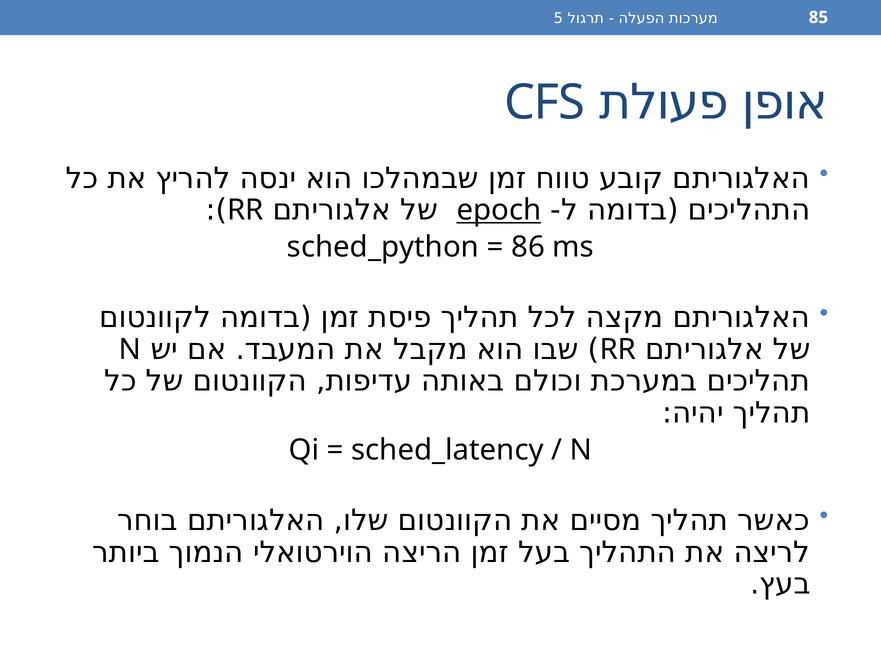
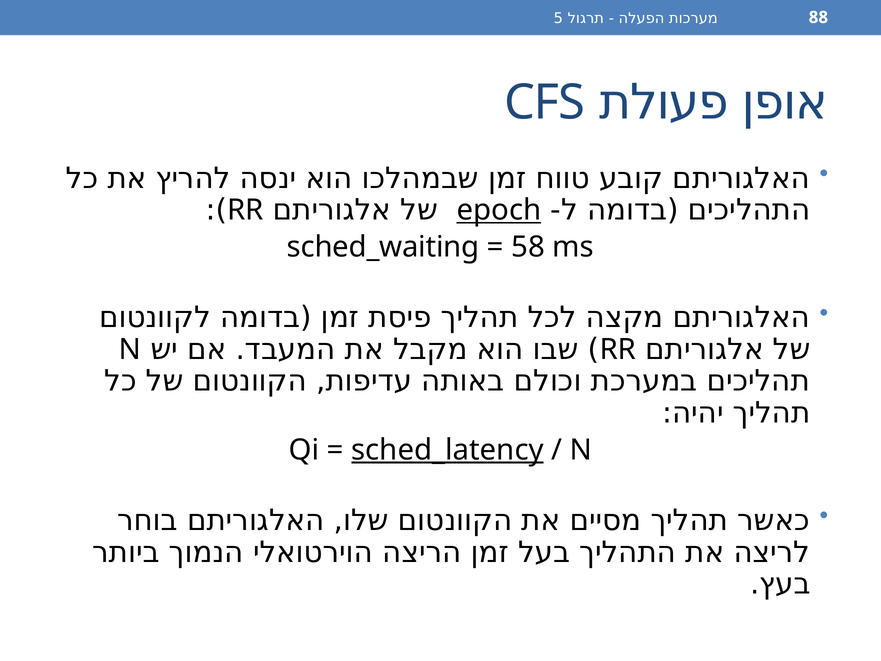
85: 85 -> 88
sched_python: sched_python -> sched_waiting
86: 86 -> 58
sched_latency underline: none -> present
